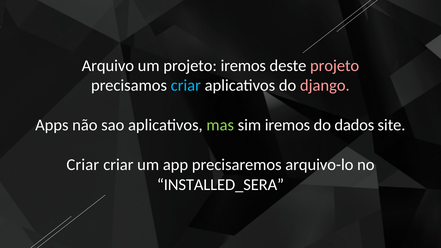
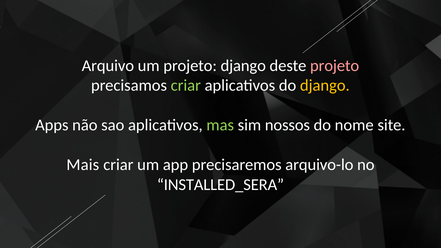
projeto iremos: iremos -> django
criar at (186, 86) colour: light blue -> light green
django at (325, 86) colour: pink -> yellow
sim iremos: iremos -> nossos
dados: dados -> nome
Criar at (83, 165): Criar -> Mais
